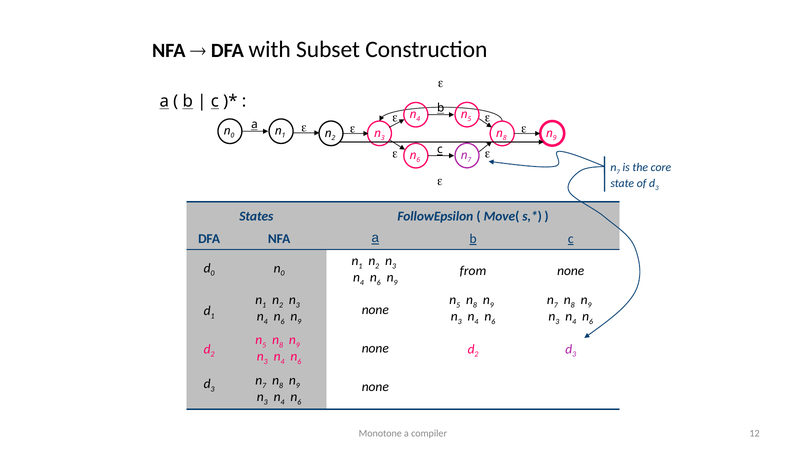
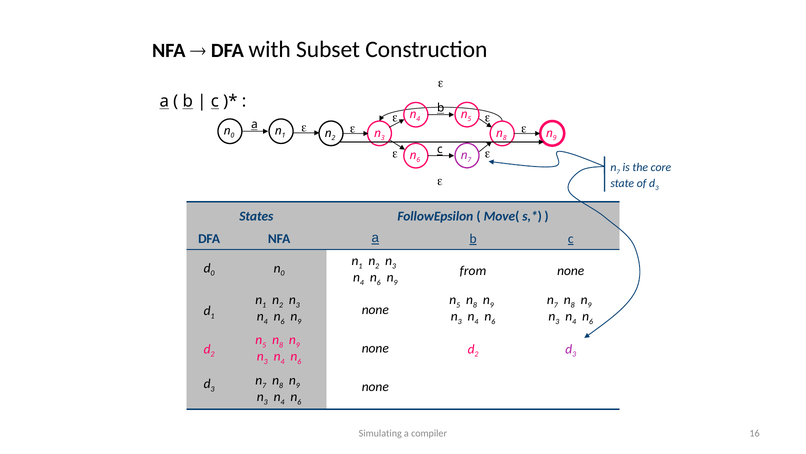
Monotone: Monotone -> Simulating
12: 12 -> 16
